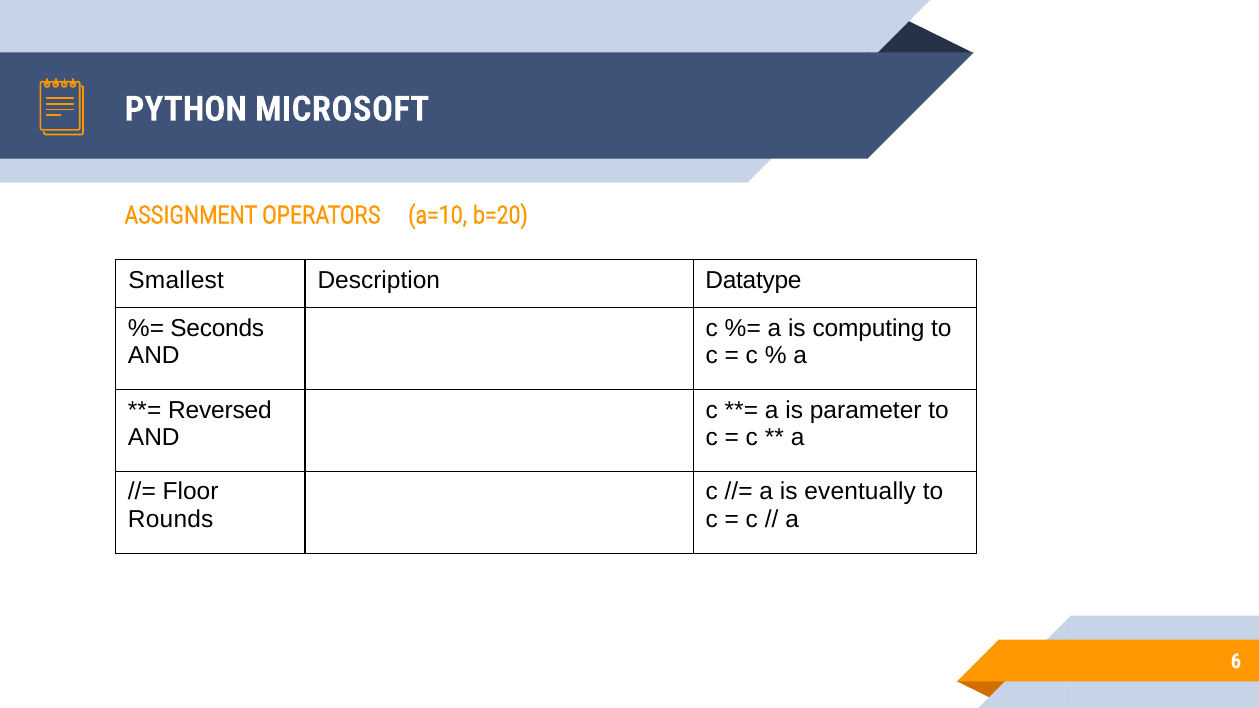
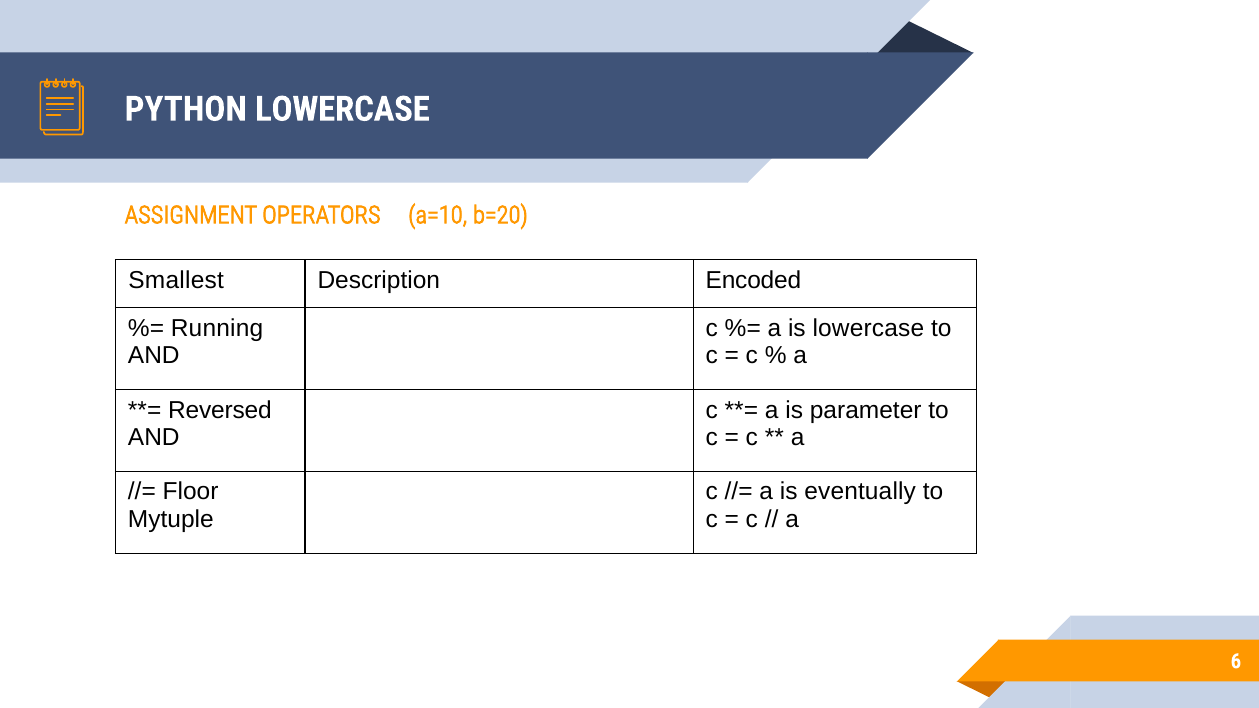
PYTHON MICROSOFT: MICROSOFT -> LOWERCASE
Datatype: Datatype -> Encoded
Seconds: Seconds -> Running
is computing: computing -> lowercase
Rounds: Rounds -> Mytuple
